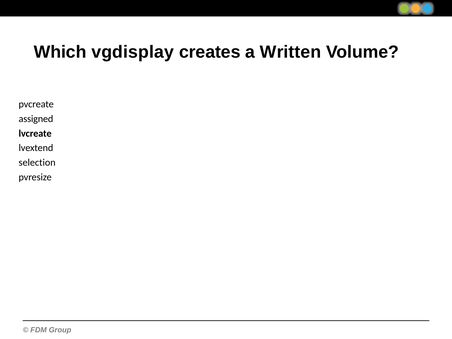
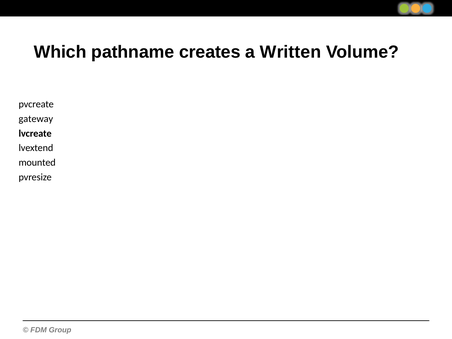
vgdisplay: vgdisplay -> pathname
assigned: assigned -> gateway
selection: selection -> mounted
